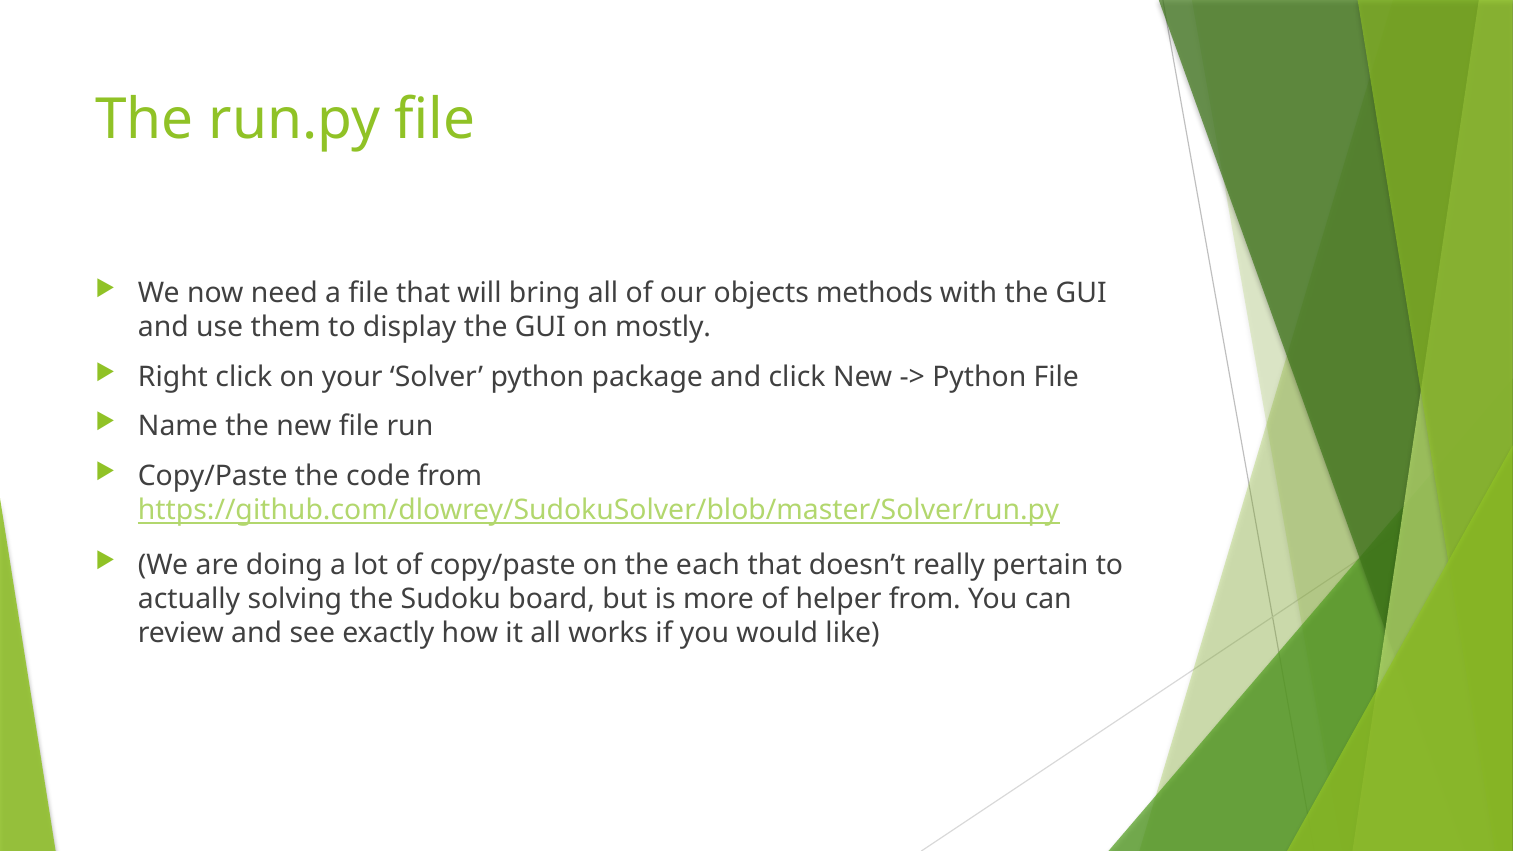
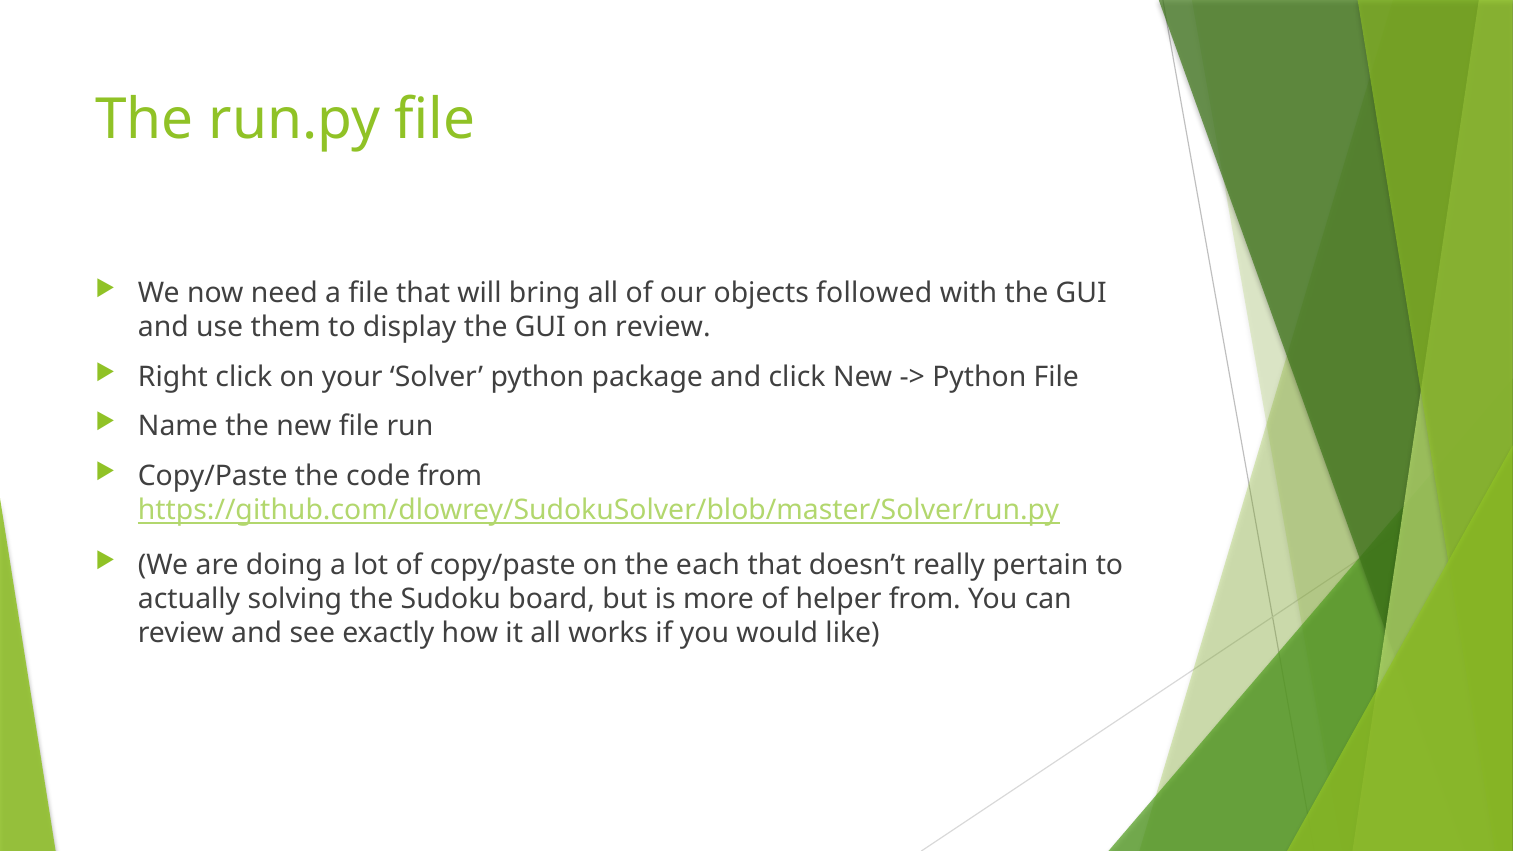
methods: methods -> followed
on mostly: mostly -> review
